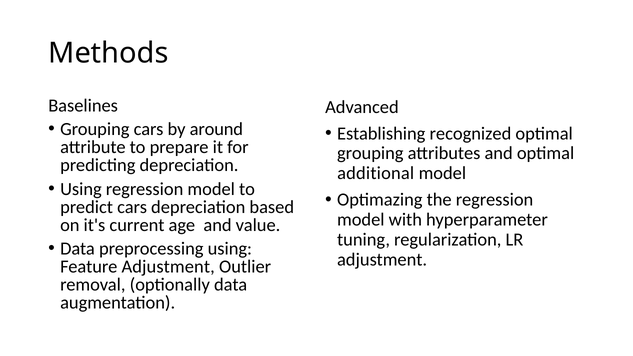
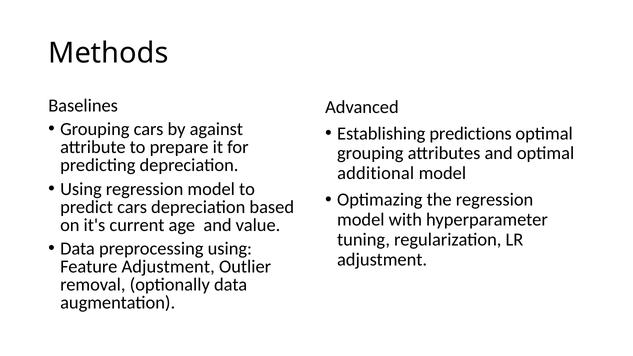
around: around -> against
recognized: recognized -> predictions
